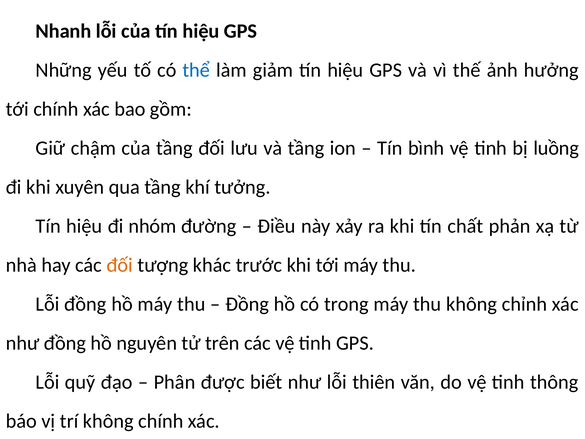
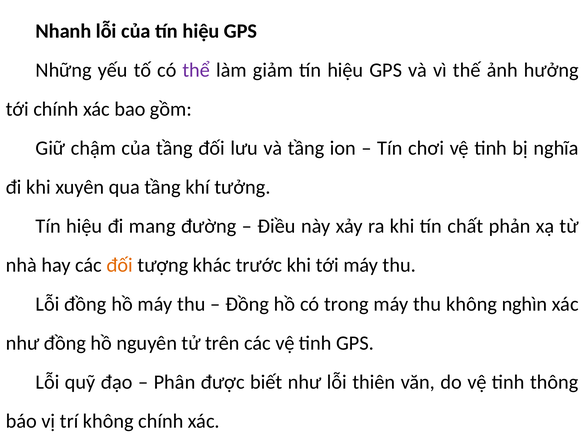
thể colour: blue -> purple
bình: bình -> chơi
luồng: luồng -> nghĩa
nhóm: nhóm -> mang
chỉnh: chỉnh -> nghìn
